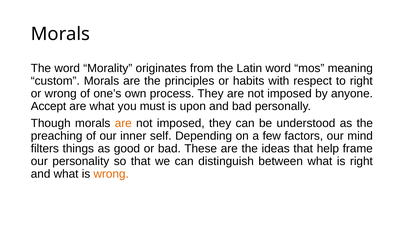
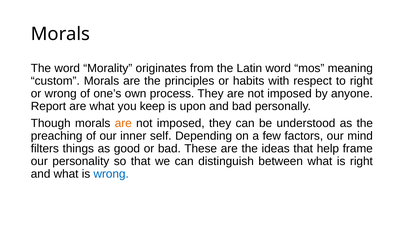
Accept: Accept -> Report
must: must -> keep
wrong at (111, 174) colour: orange -> blue
